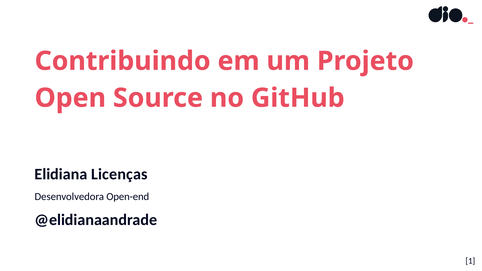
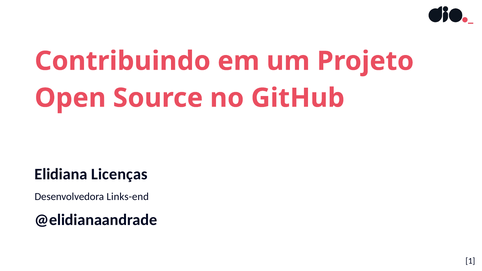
Open-end: Open-end -> Links-end
